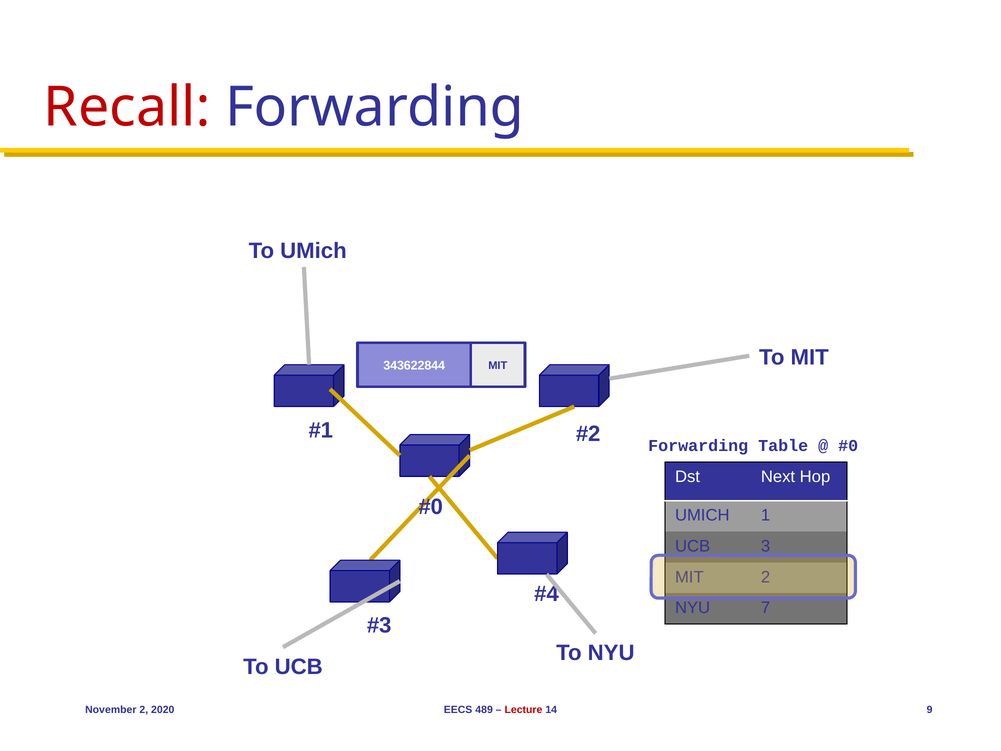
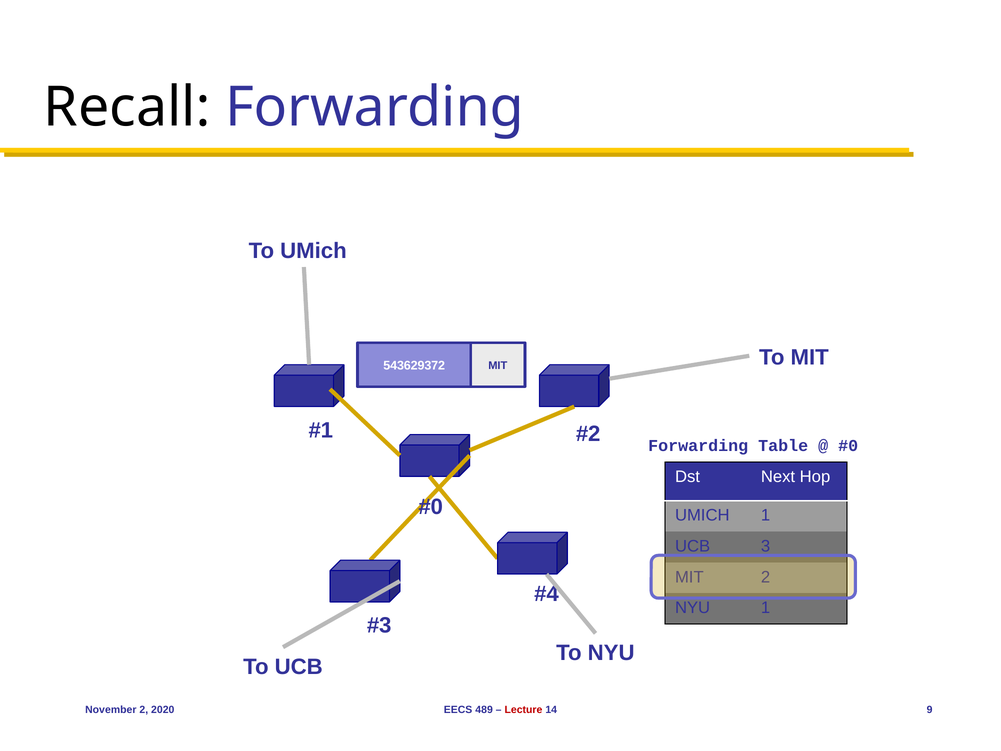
Recall colour: red -> black
343622844: 343622844 -> 543629372
NYU 7: 7 -> 1
